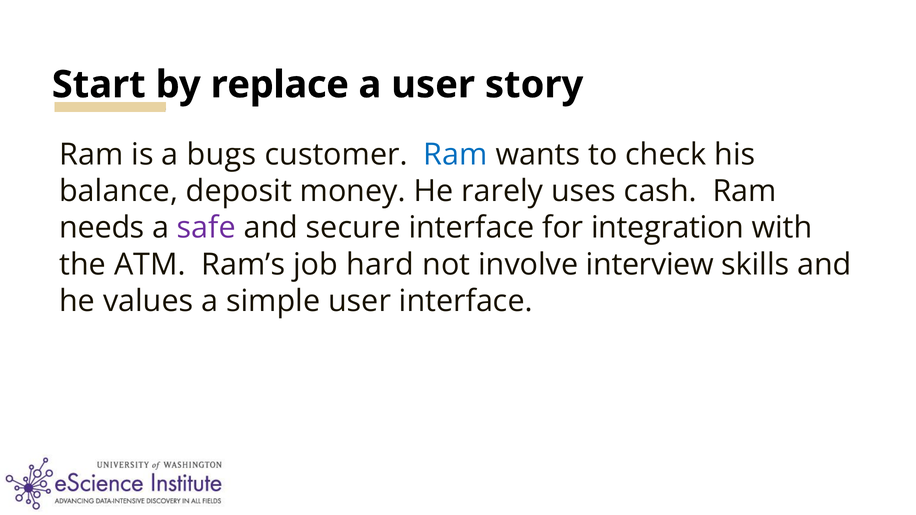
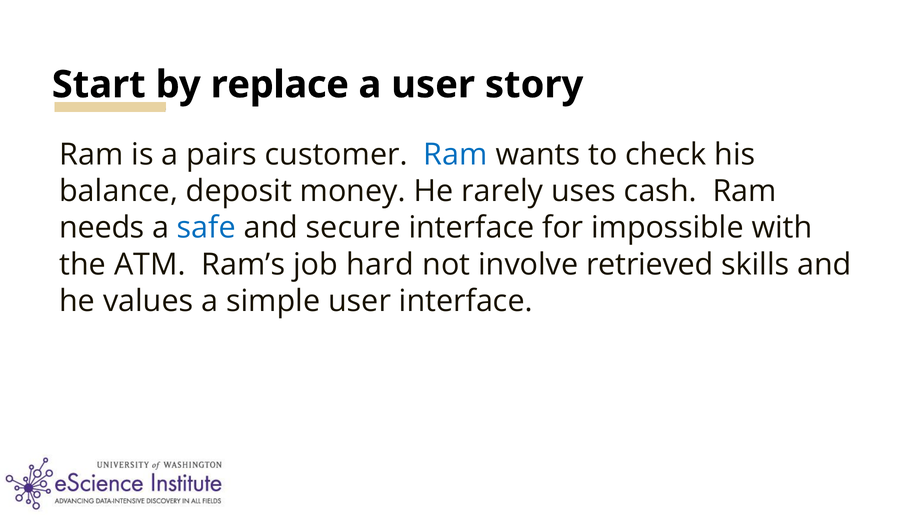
bugs: bugs -> pairs
safe colour: purple -> blue
integration: integration -> impossible
interview: interview -> retrieved
